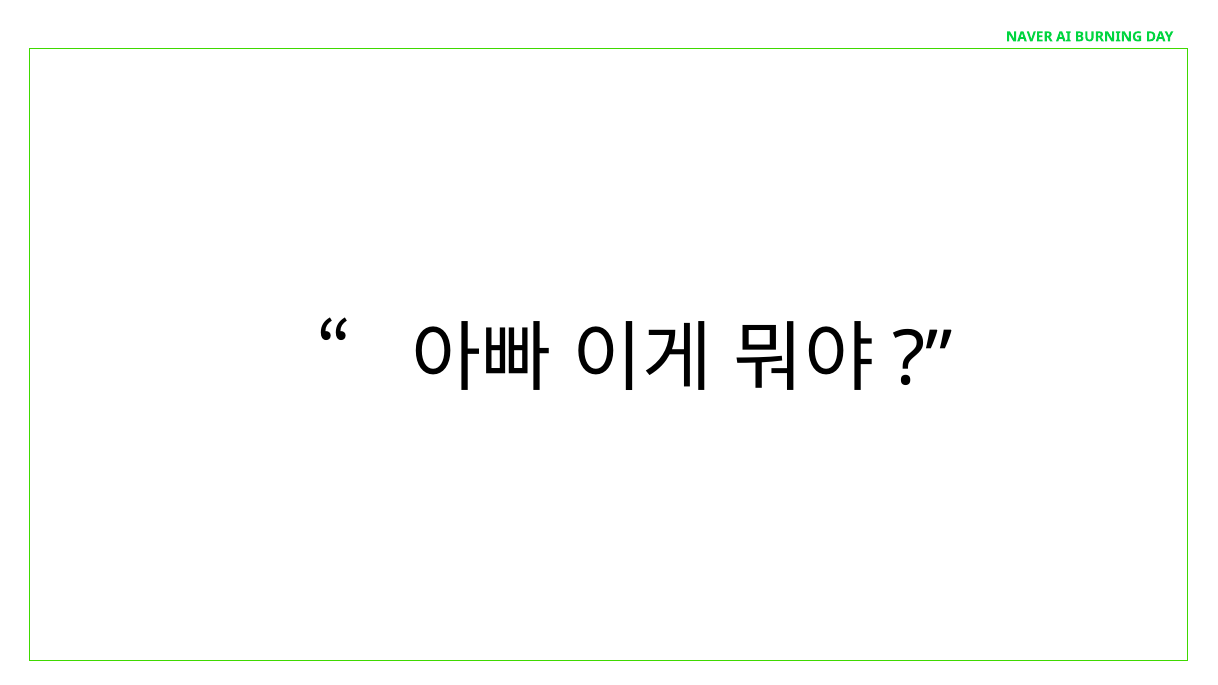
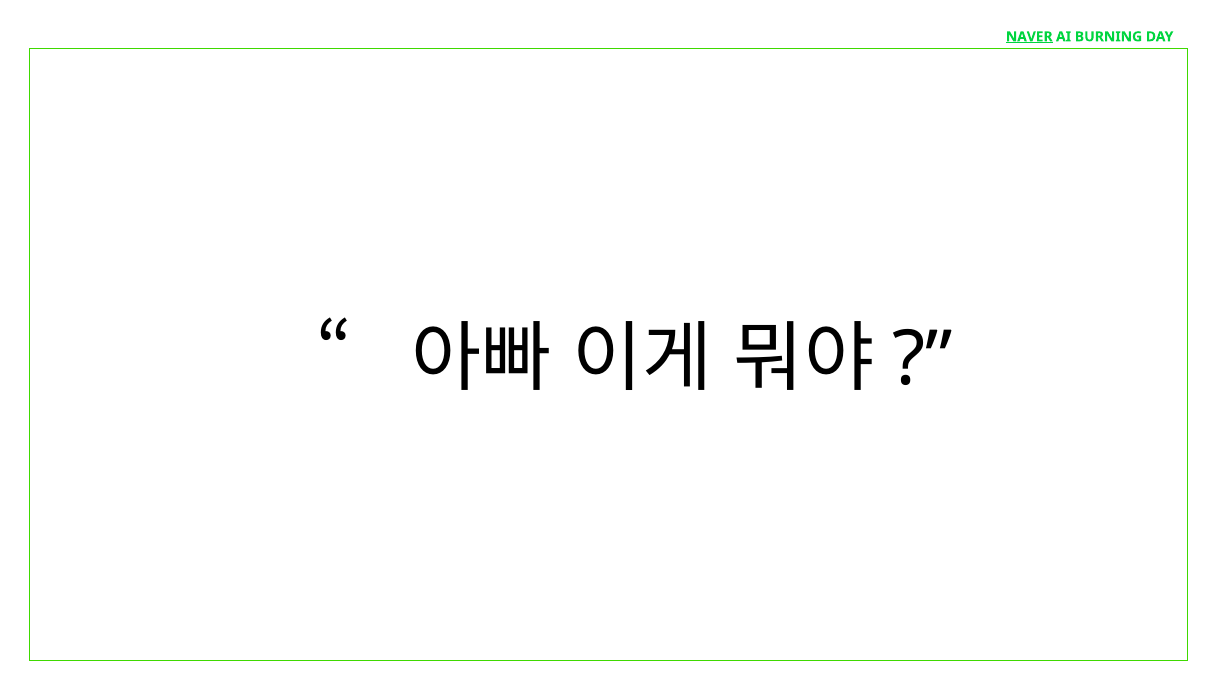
NAVER underline: none -> present
